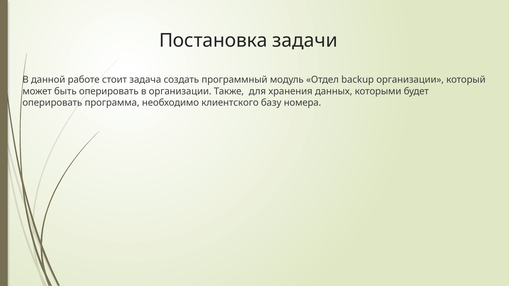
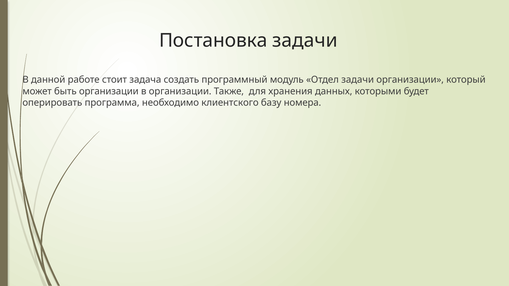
Отдел backup: backup -> задачи
быть оперировать: оперировать -> организации
